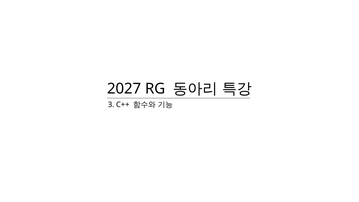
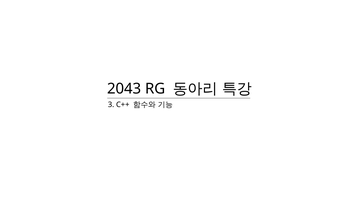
2027: 2027 -> 2043
